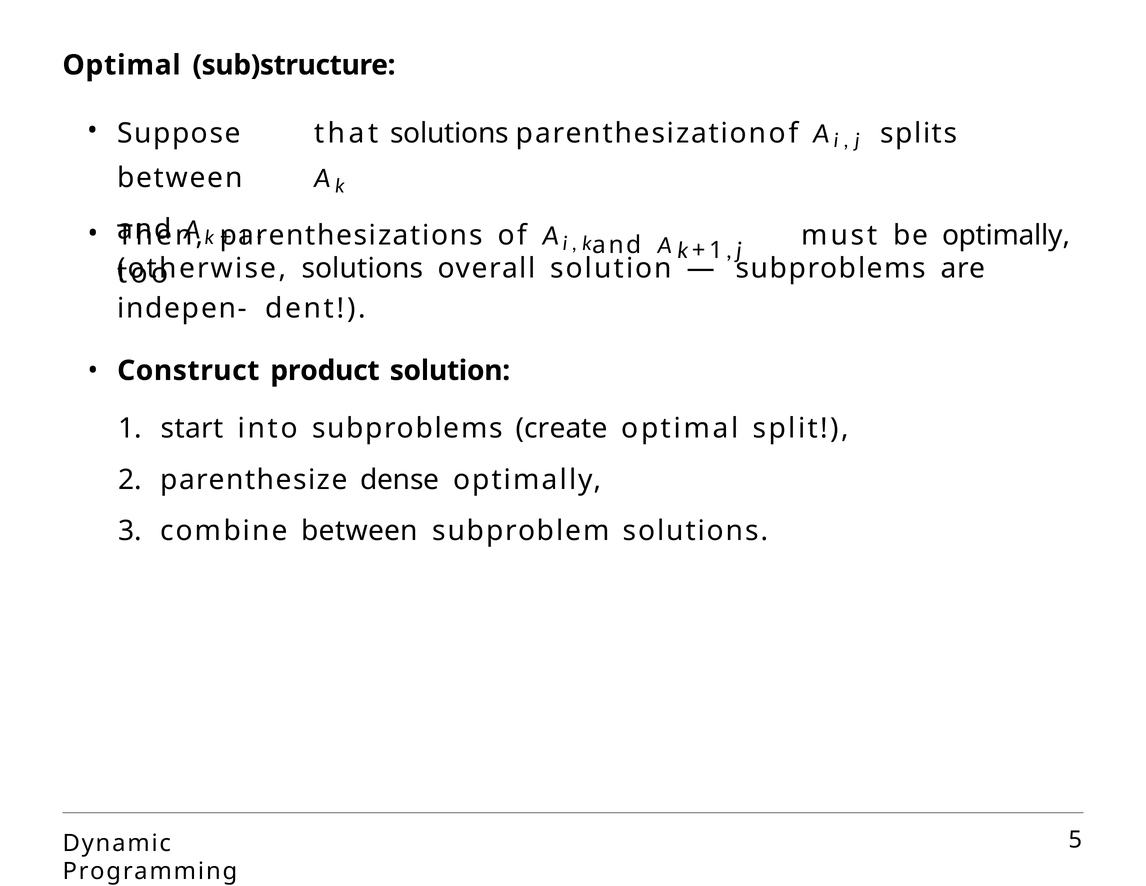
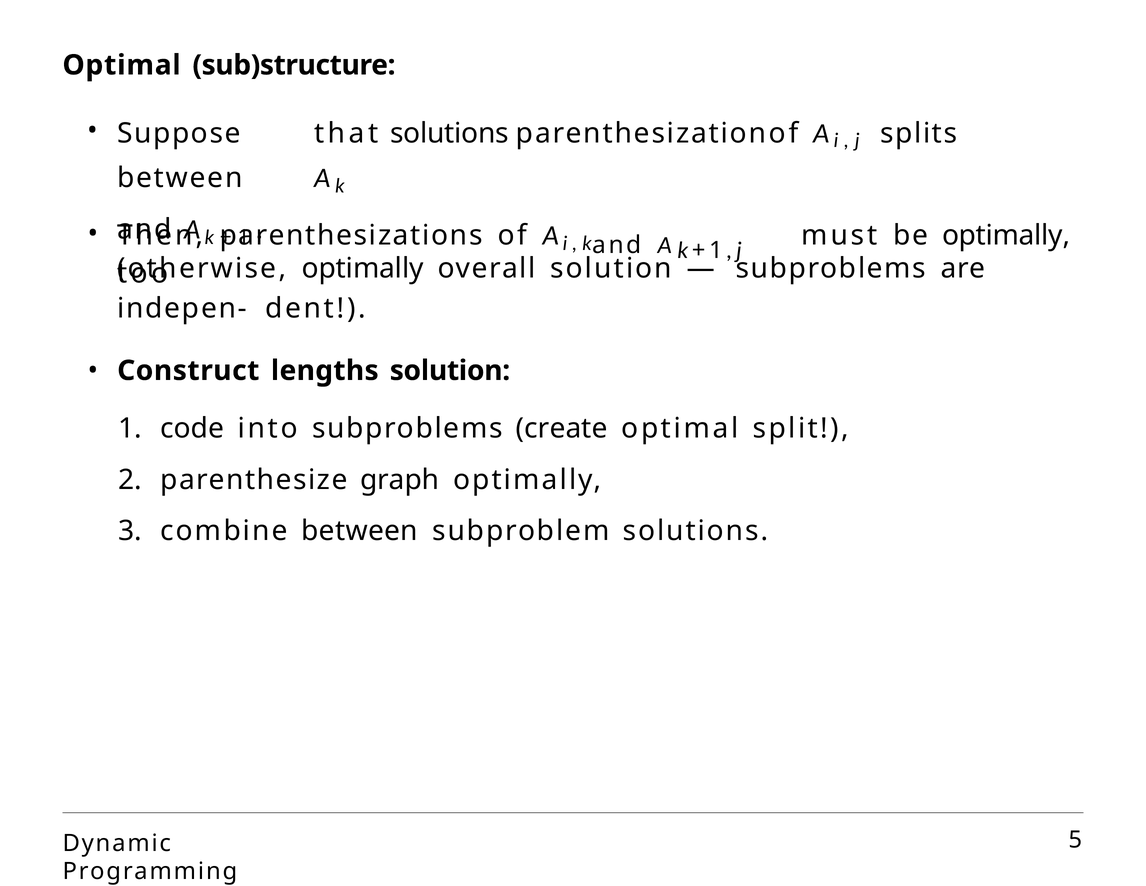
solutions at (363, 268): solutions -> optimally
product: product -> lengths
start: start -> code
dense: dense -> graph
